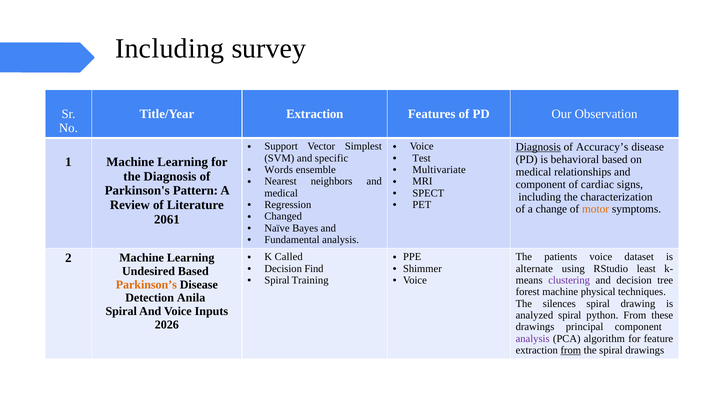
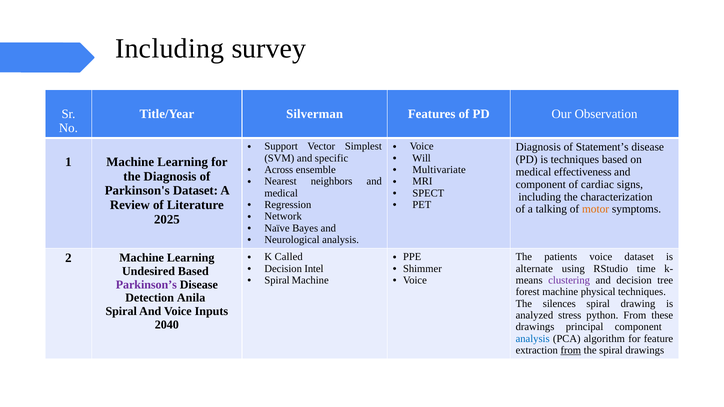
Title/Year Extraction: Extraction -> Silverman
Diagnosis at (538, 147) underline: present -> none
Accuracy’s: Accuracy’s -> Statement’s
Test: Test -> Will
is behavioral: behavioral -> techniques
Words: Words -> Across
relationships: relationships -> effectiveness
Parkinson's Pattern: Pattern -> Dataset
change: change -> talking
Changed: Changed -> Network
2061: 2061 -> 2025
Fundamental: Fundamental -> Neurological
least: least -> time
Find: Find -> Intel
Spiral Training: Training -> Machine
Parkinson’s colour: orange -> purple
analyzed spiral: spiral -> stress
2026: 2026 -> 2040
analysis at (533, 339) colour: purple -> blue
